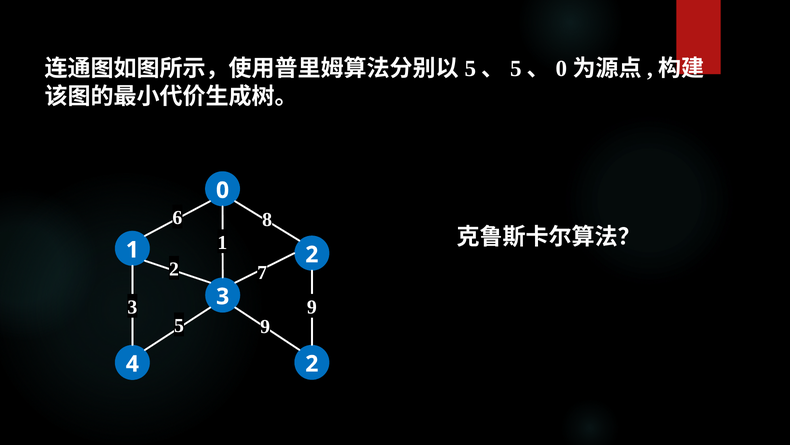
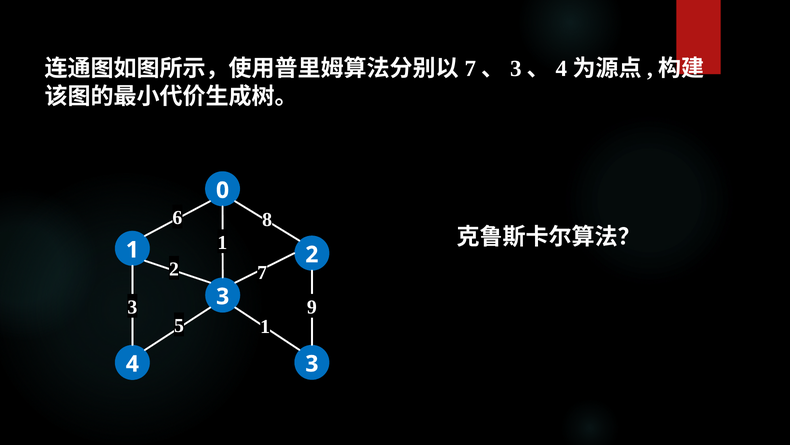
5 at (470, 69): 5 -> 7
5 at (516, 69): 5 -> 3
0 at (561, 69): 0 -> 4
5 9: 9 -> 1
4 2: 2 -> 3
